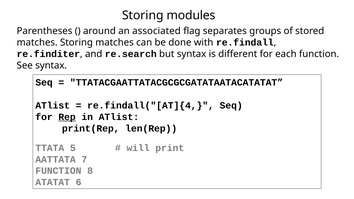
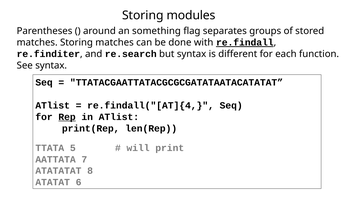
associated: associated -> something
re.findall underline: none -> present
FUNCTION at (58, 171): FUNCTION -> ATATATAT
